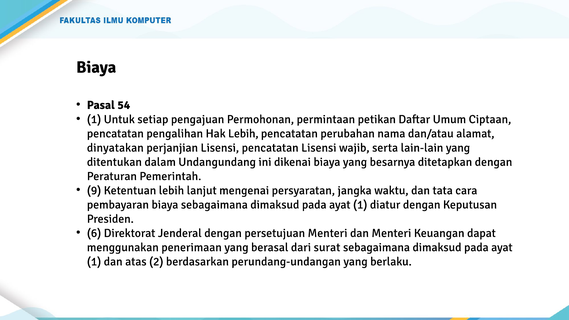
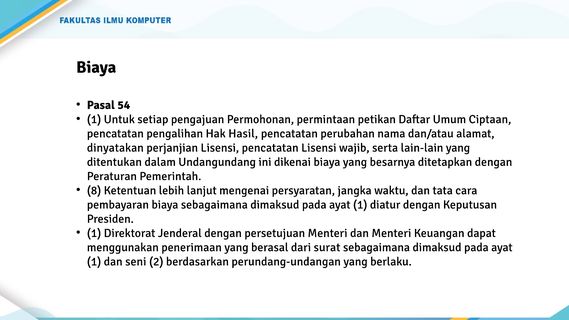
Hak Lebih: Lebih -> Hasil
9: 9 -> 8
6 at (94, 233): 6 -> 1
atas: atas -> seni
